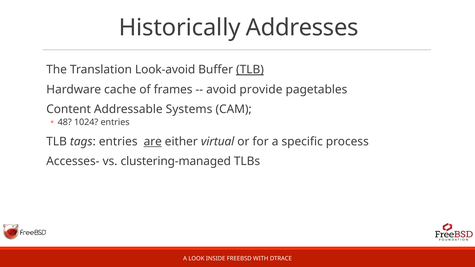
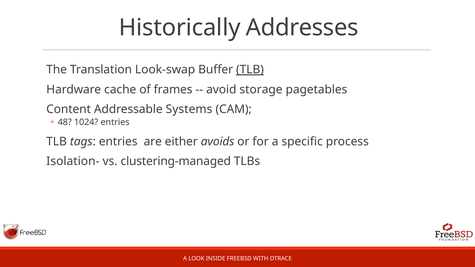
Look-avoid: Look-avoid -> Look-swap
provide: provide -> storage
are underline: present -> none
virtual: virtual -> avoids
Accesses-: Accesses- -> Isolation-
